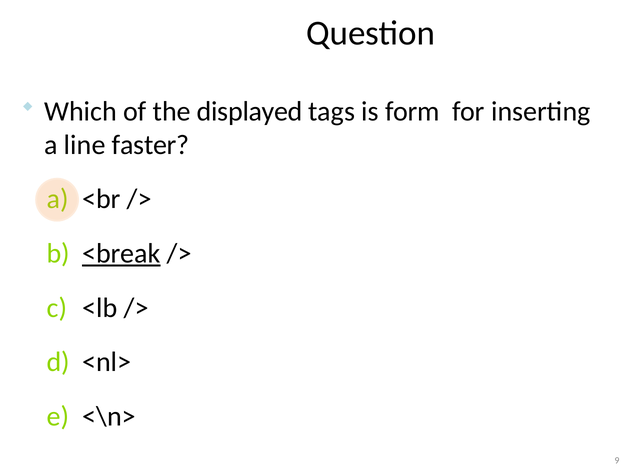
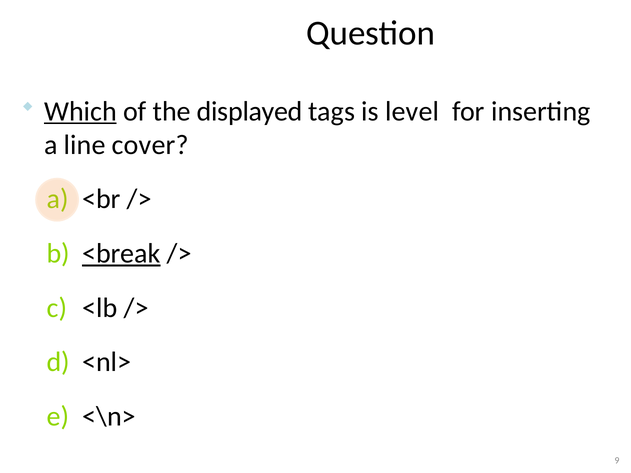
Which underline: none -> present
form: form -> level
faster: faster -> cover
